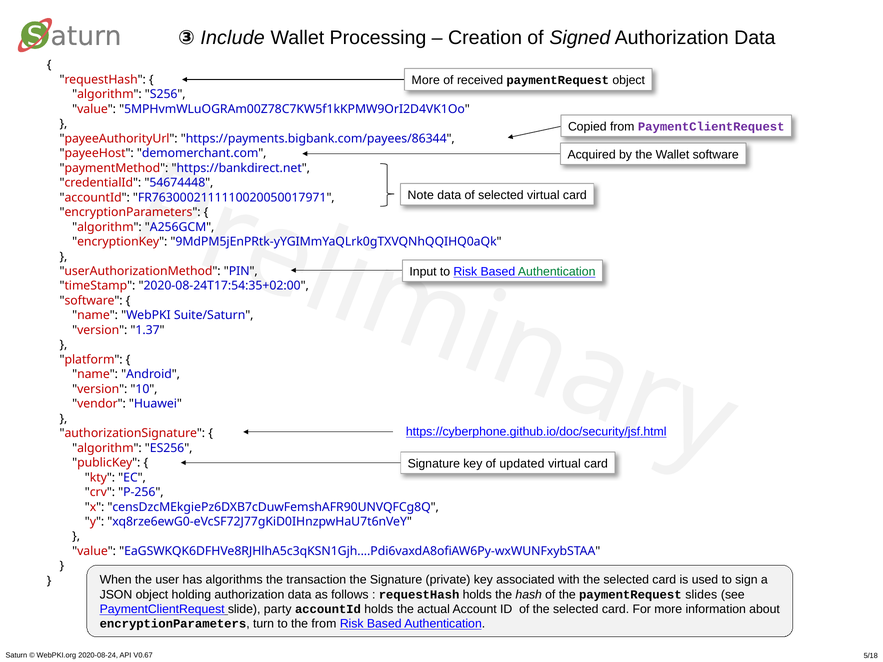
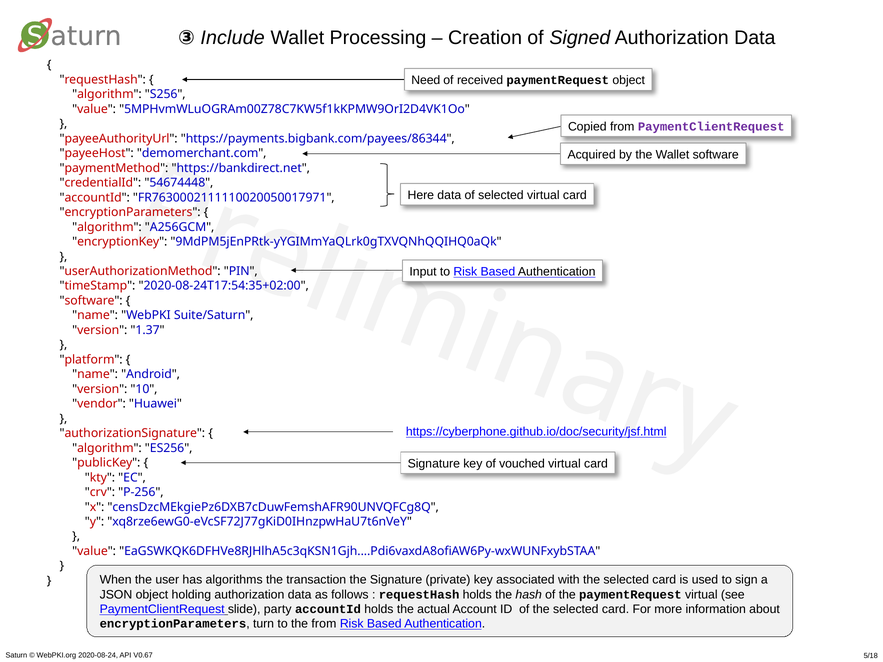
More at (426, 80): More -> Need
Note: Note -> Here
Authentication at (557, 272) colour: green -> black
updated: updated -> vouched
paymentRequest slides: slides -> virtual
